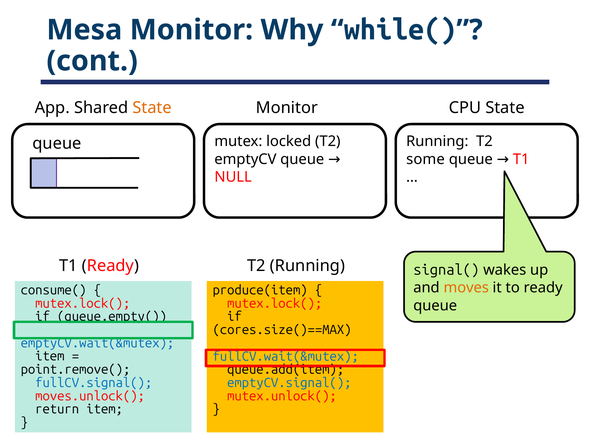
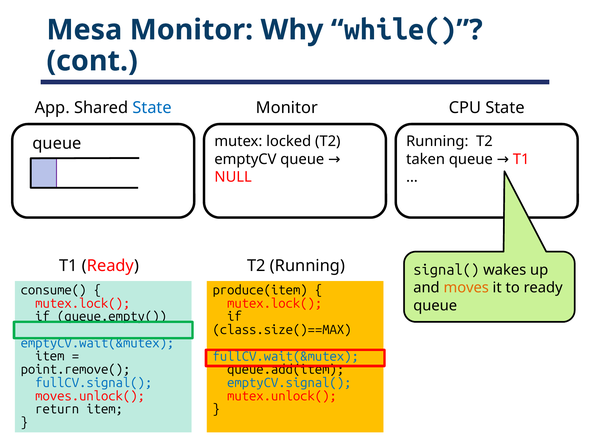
State at (152, 108) colour: orange -> blue
some: some -> taken
cores.size()==MAX: cores.size()==MAX -> class.size()==MAX
